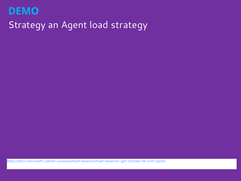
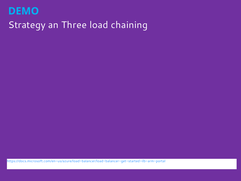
Agent: Agent -> Three
load strategy: strategy -> chaining
